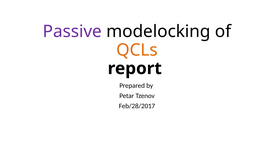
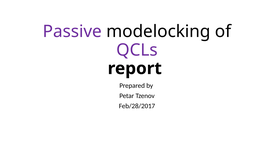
QCLs colour: orange -> purple
